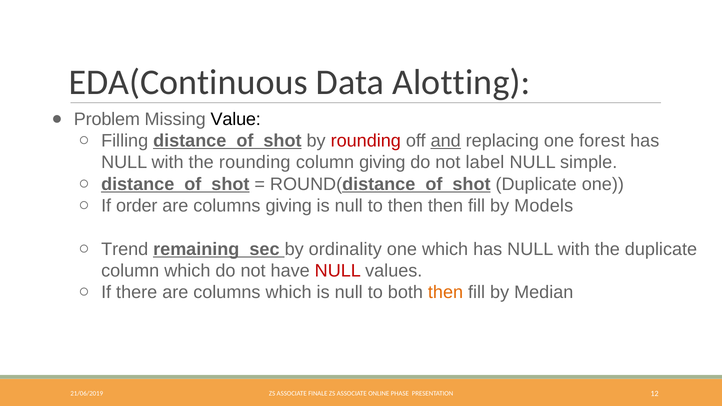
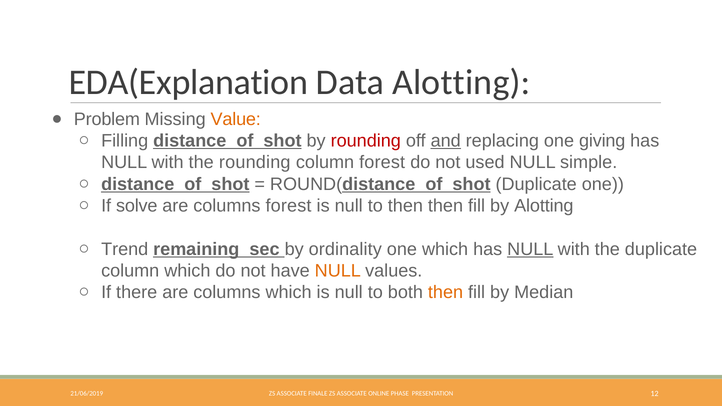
EDA(Continuous: EDA(Continuous -> EDA(Explanation
Value colour: black -> orange
forest: forest -> giving
column giving: giving -> forest
label: label -> used
order: order -> solve
columns giving: giving -> forest
by Models: Models -> Alotting
NULL at (530, 249) underline: none -> present
NULL at (338, 271) colour: red -> orange
